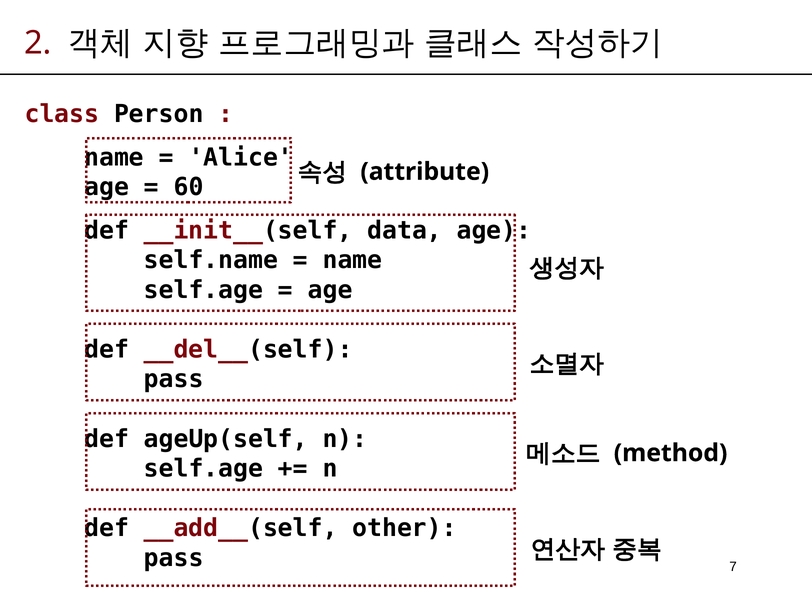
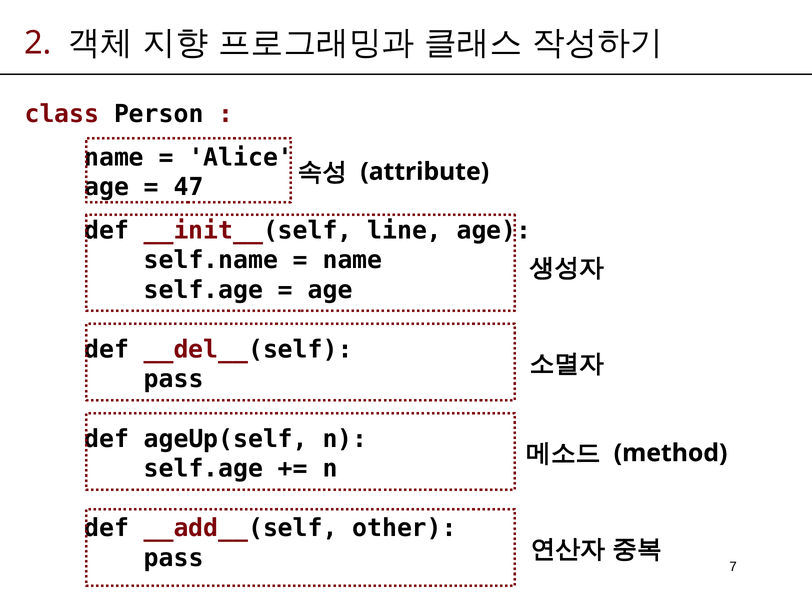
60: 60 -> 47
data: data -> line
